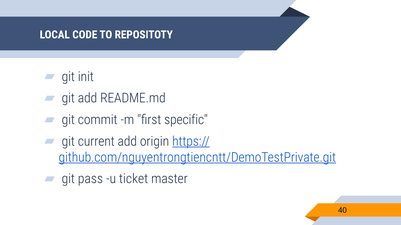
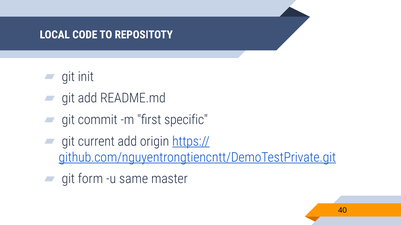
pass: pass -> form
ticket: ticket -> same
